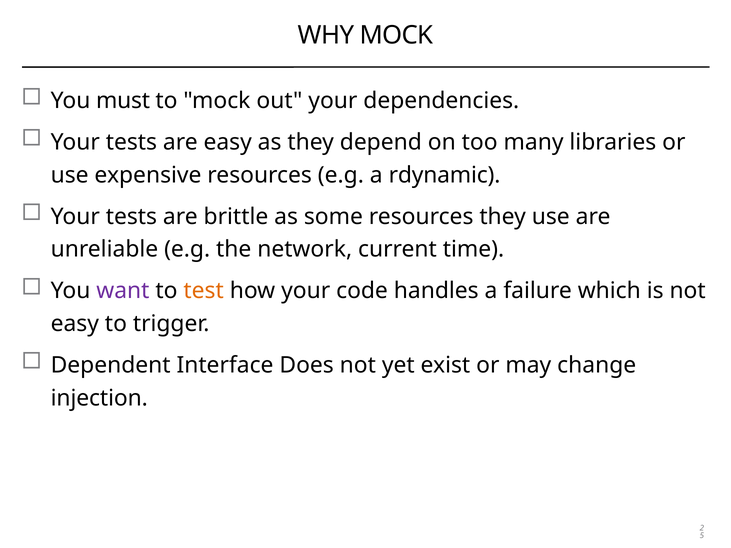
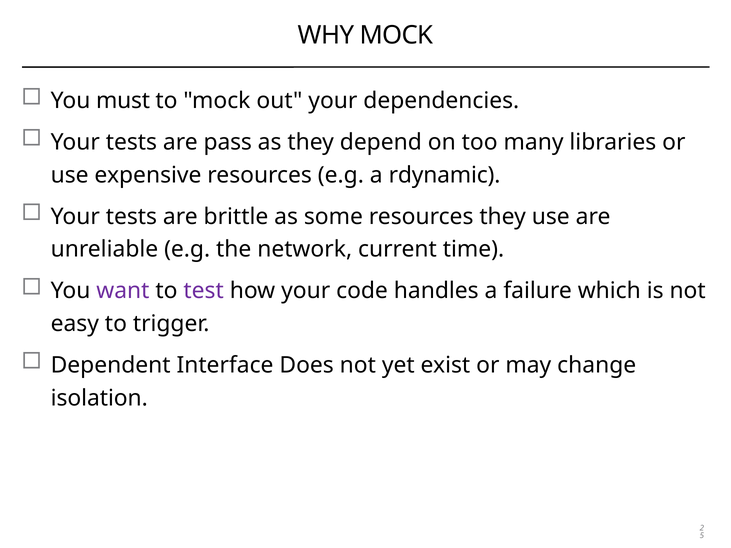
are easy: easy -> pass
test colour: orange -> purple
injection: injection -> isolation
